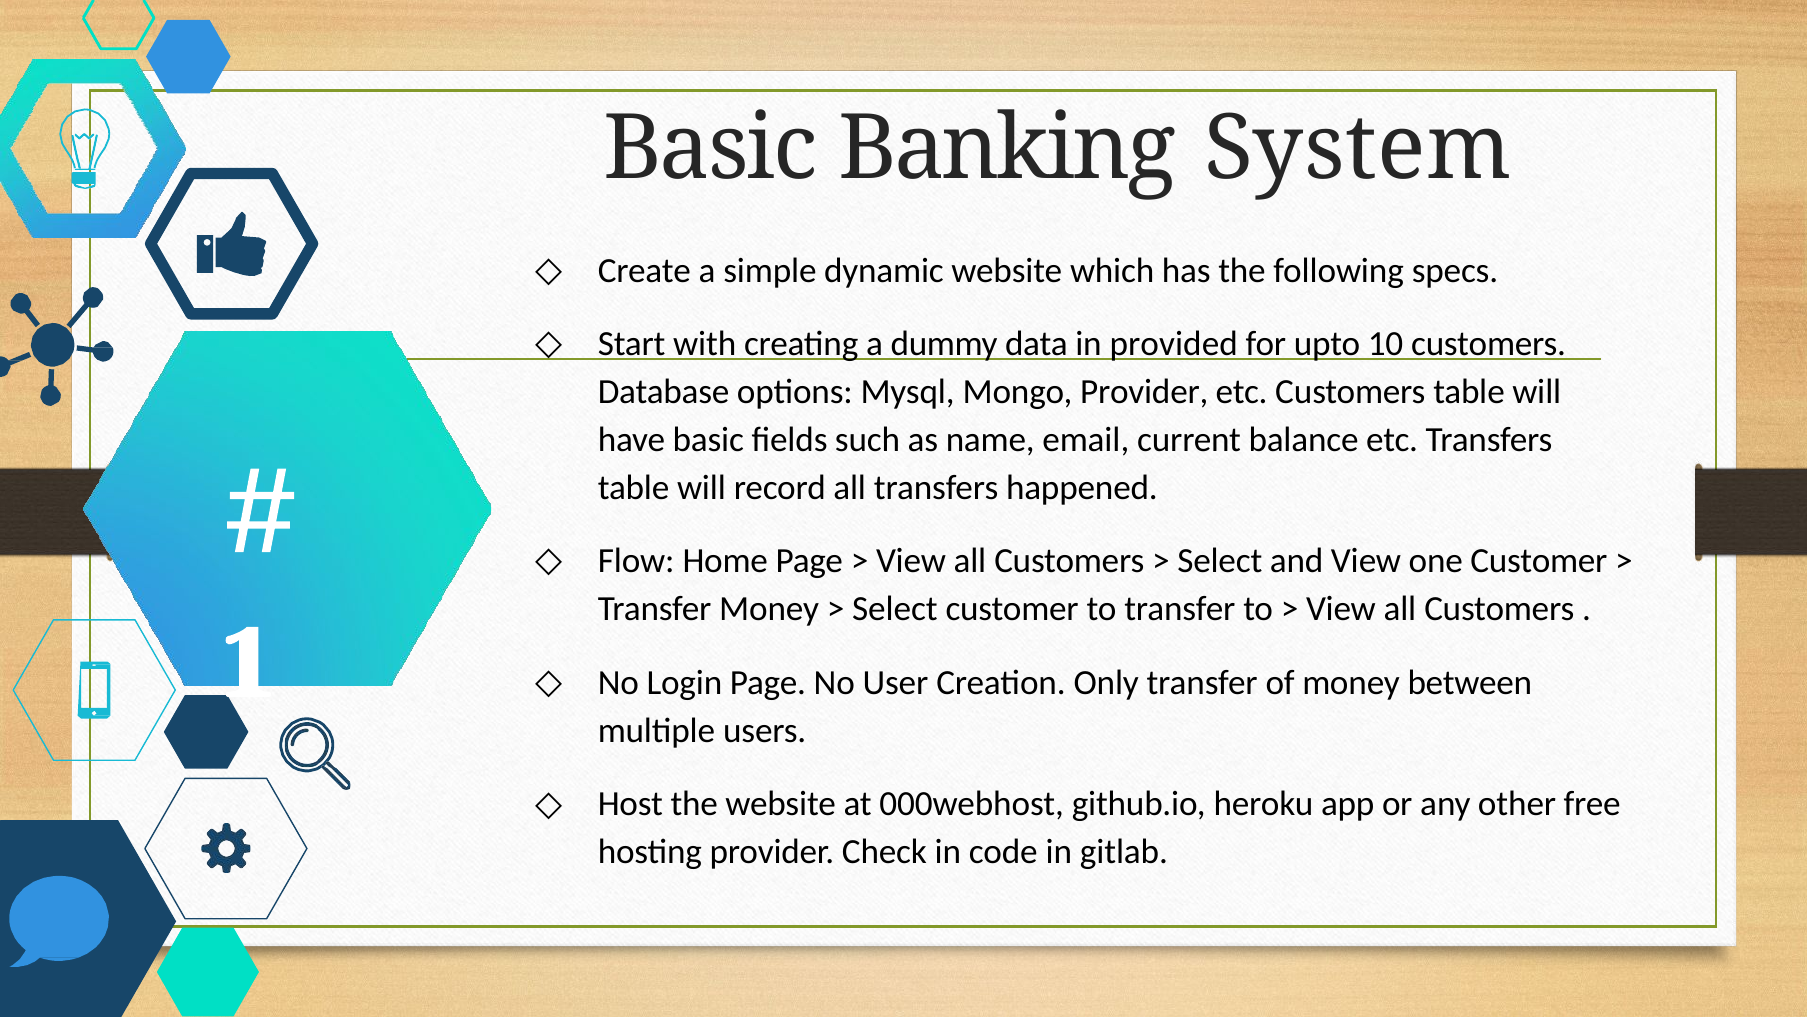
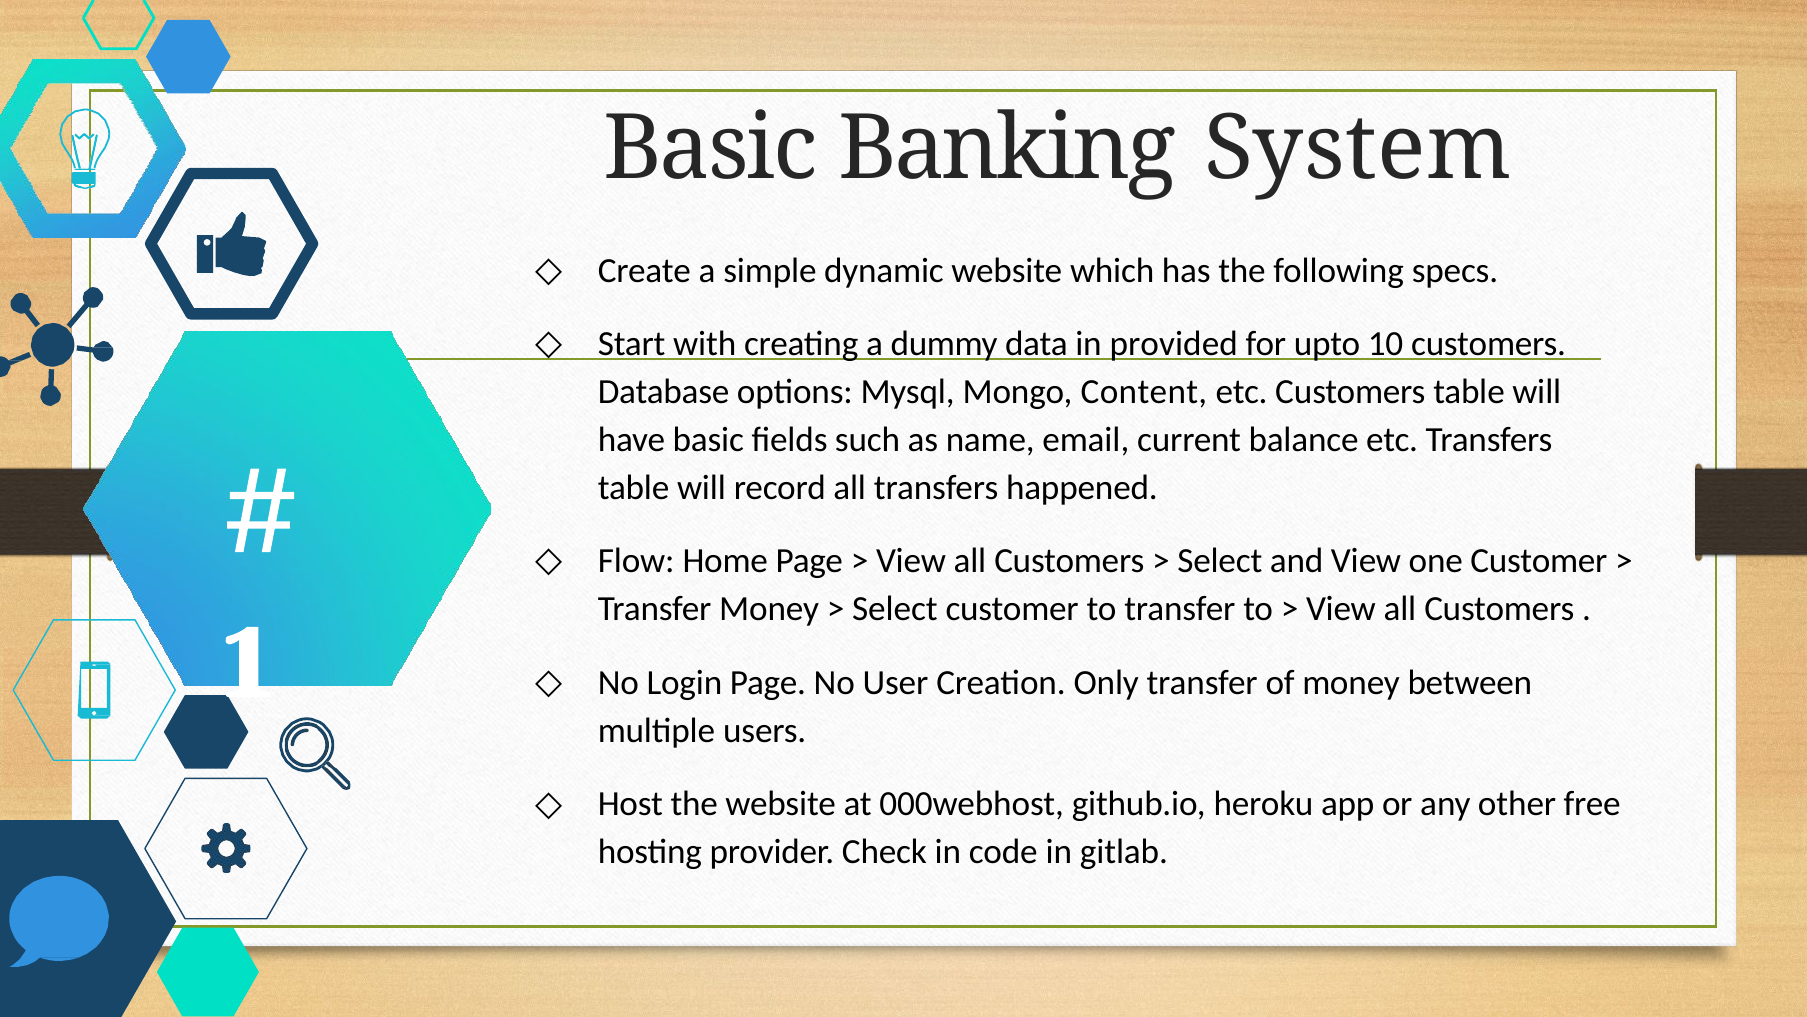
Mongo Provider: Provider -> Content
